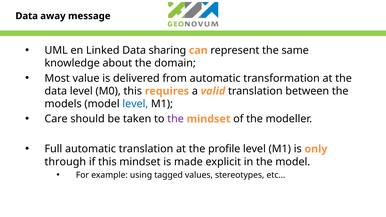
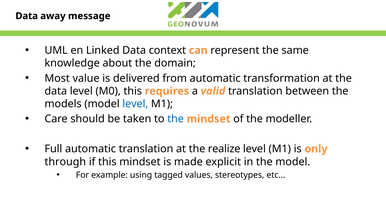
sharing: sharing -> context
the at (176, 119) colour: purple -> blue
profile: profile -> realize
